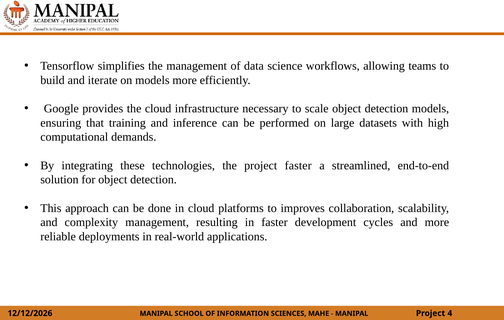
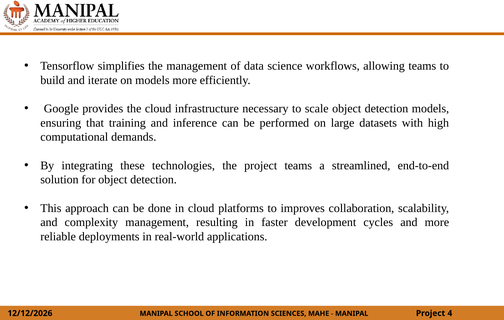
project faster: faster -> teams
